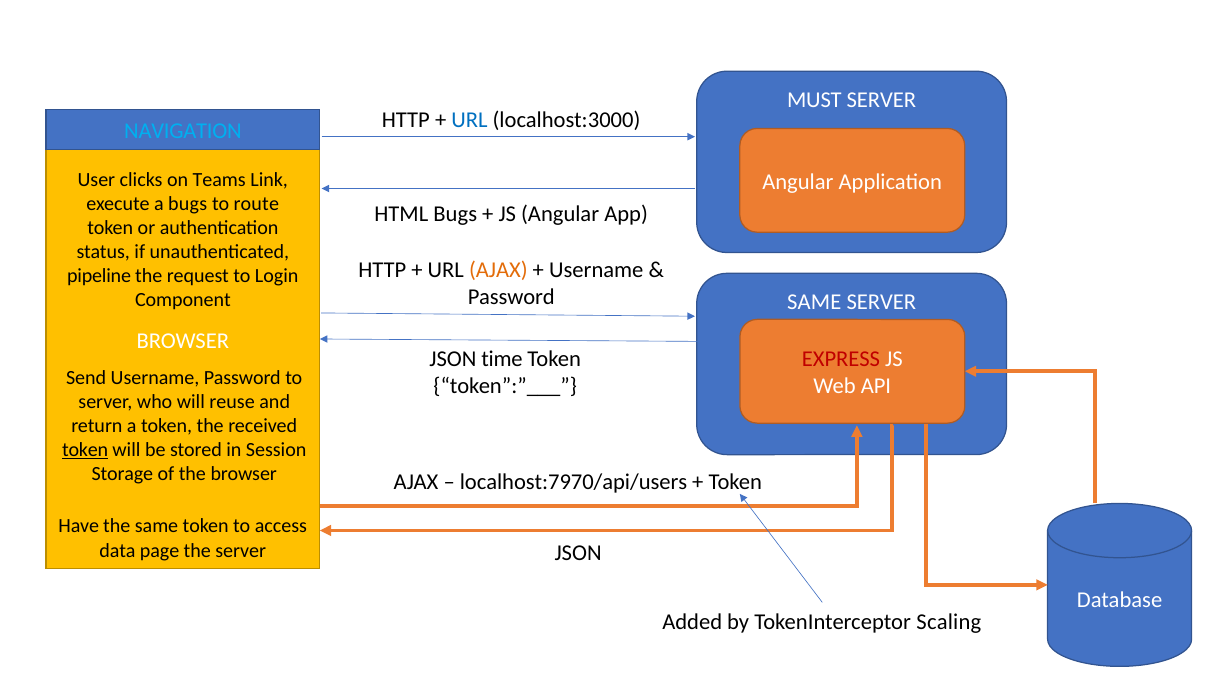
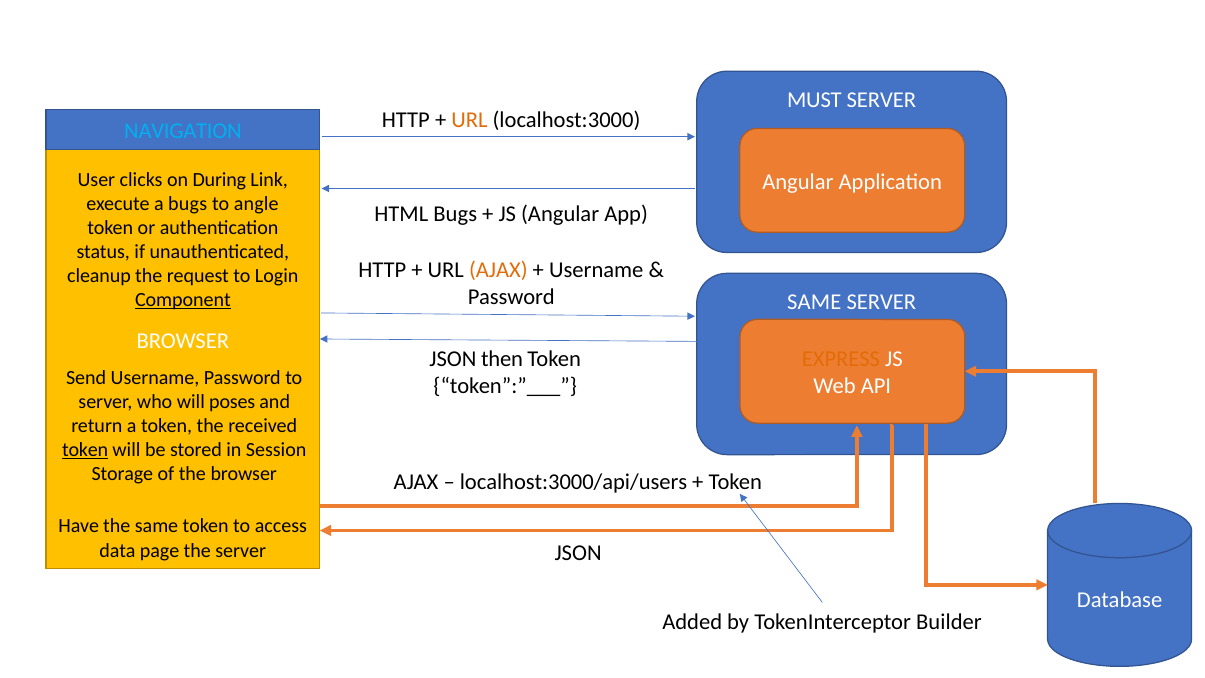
URL at (469, 120) colour: blue -> orange
Teams: Teams -> During
route: route -> angle
pipeline: pipeline -> cleanup
Component underline: none -> present
time: time -> then
EXPRESS colour: red -> orange
reuse: reuse -> poses
localhost:7970/api/users: localhost:7970/api/users -> localhost:3000/api/users
Scaling: Scaling -> Builder
